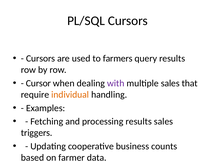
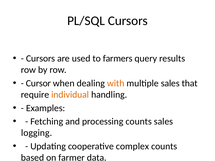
with colour: purple -> orange
processing results: results -> counts
triggers: triggers -> logging
business: business -> complex
